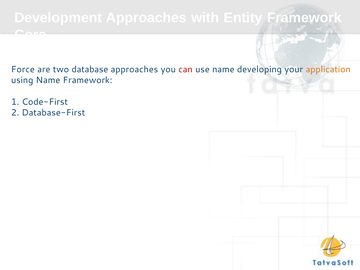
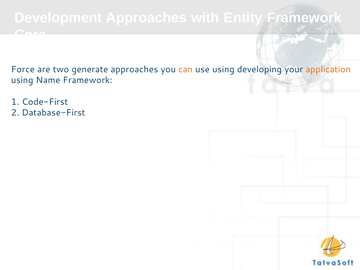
database: database -> generate
can colour: red -> orange
use name: name -> using
